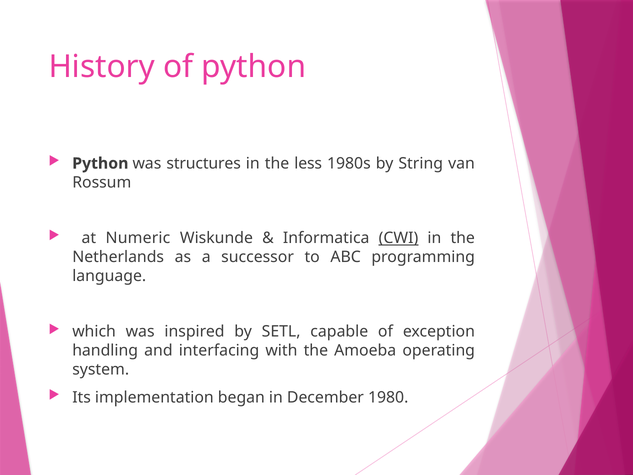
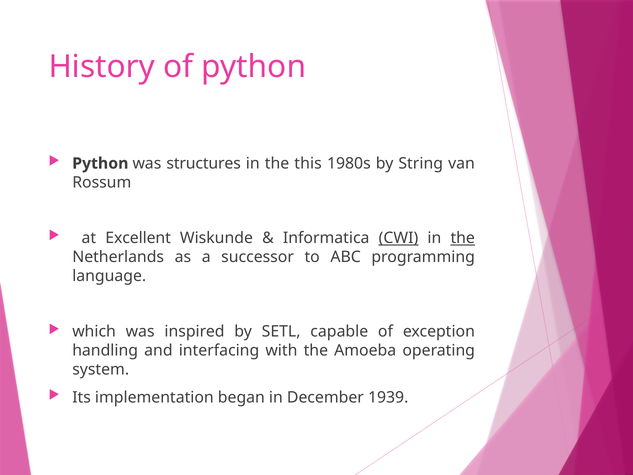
less: less -> this
Numeric: Numeric -> Excellent
the at (463, 238) underline: none -> present
1980: 1980 -> 1939
